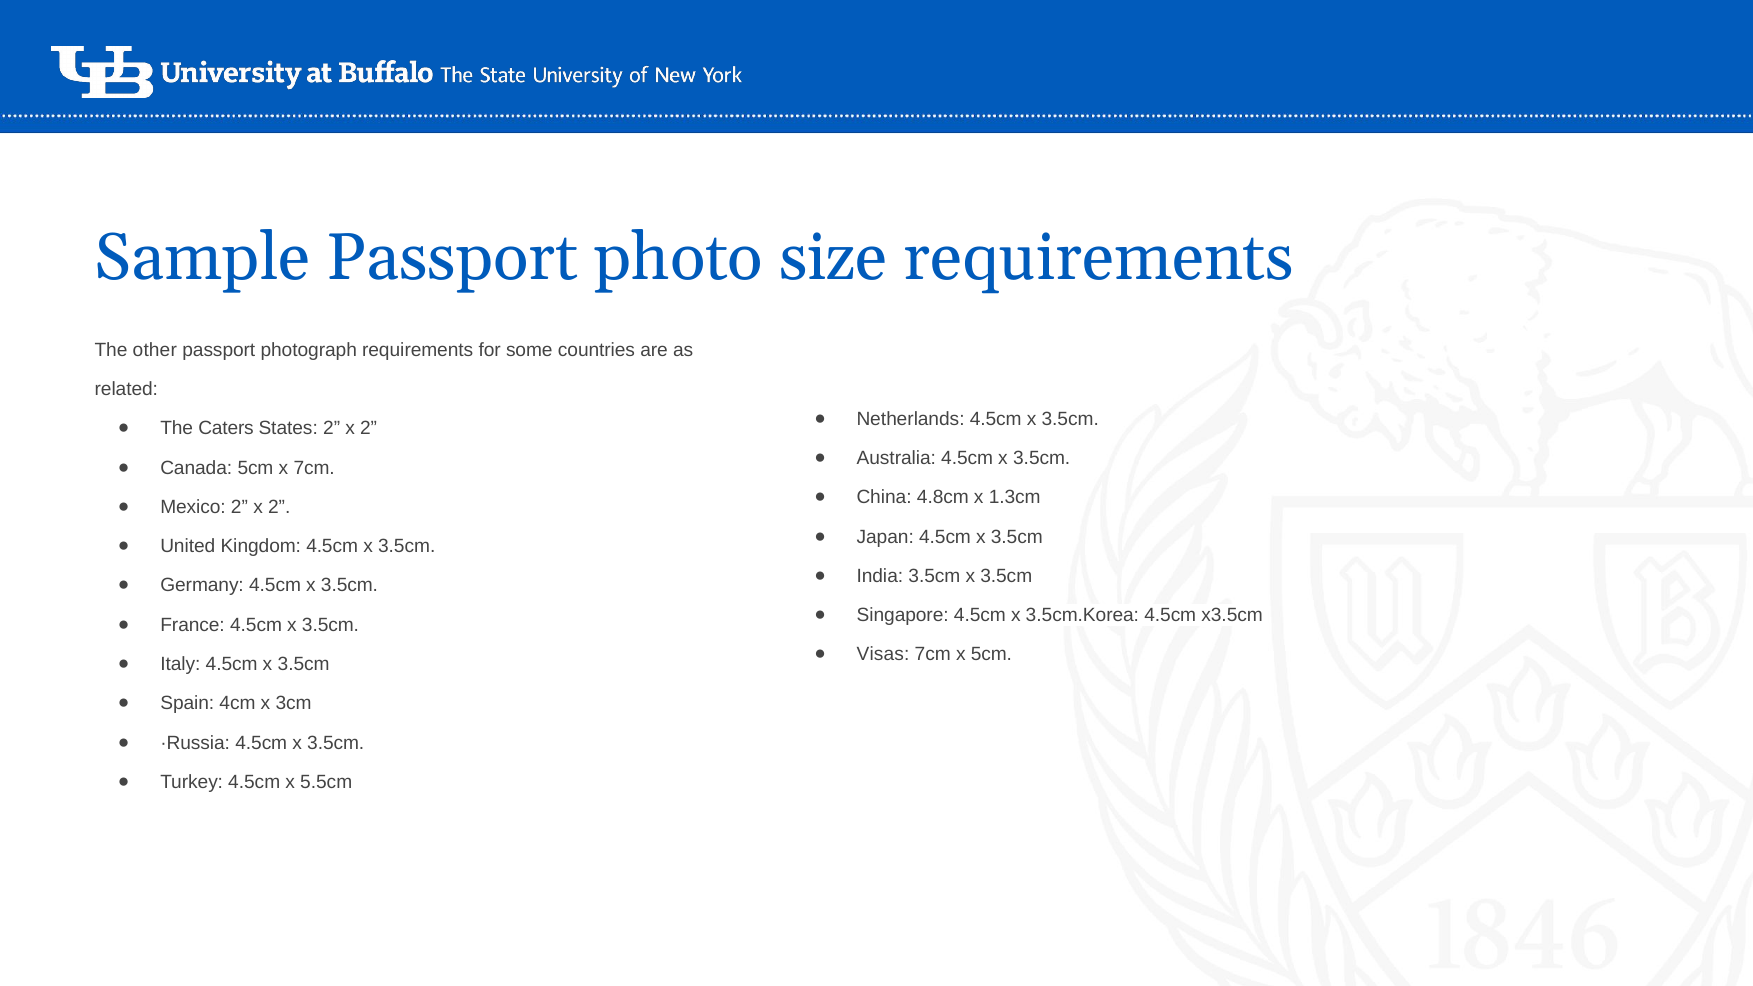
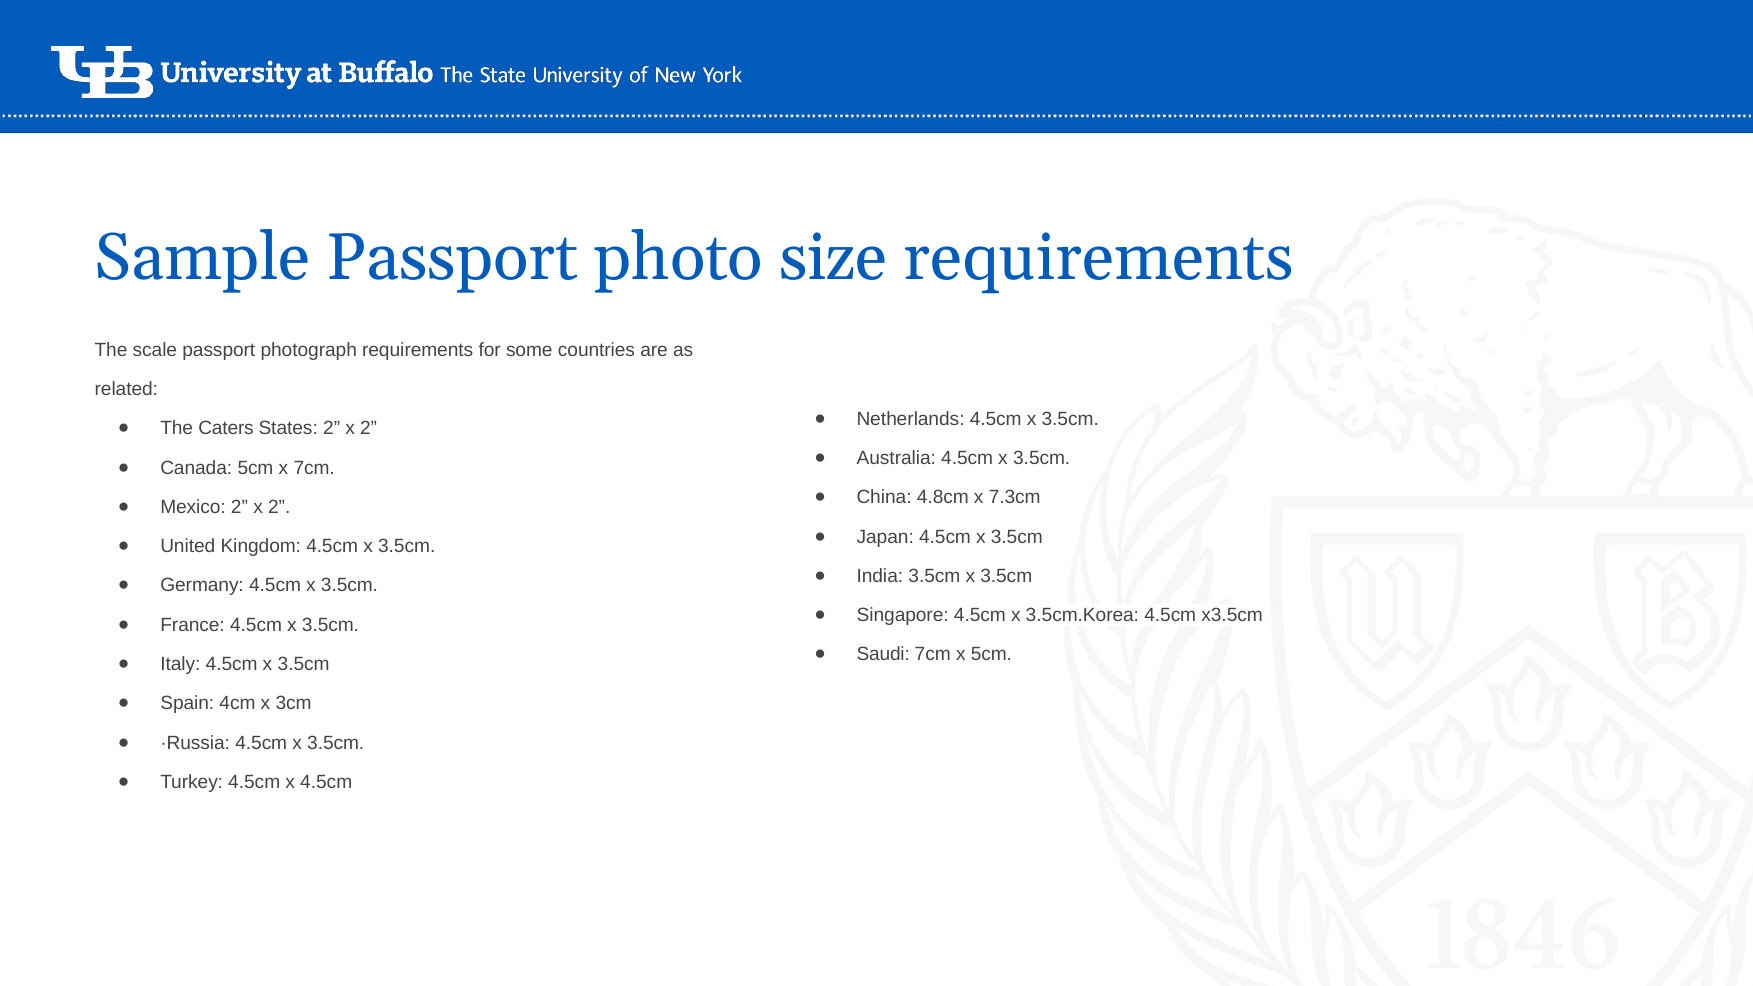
other: other -> scale
1.3cm: 1.3cm -> 7.3cm
Visas: Visas -> Saudi
x 5.5cm: 5.5cm -> 4.5cm
